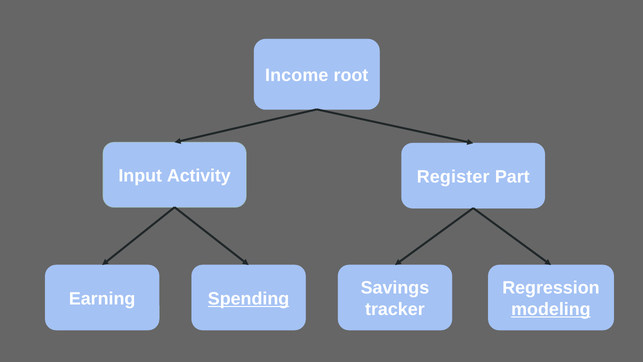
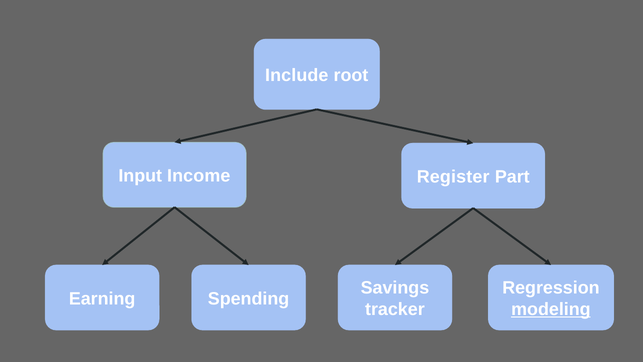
Income: Income -> Include
Activity: Activity -> Income
Spending underline: present -> none
